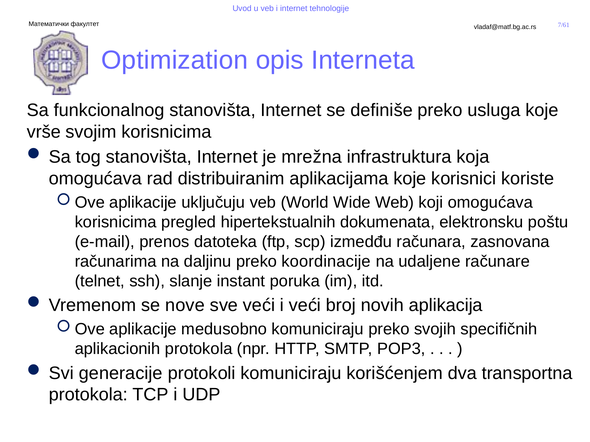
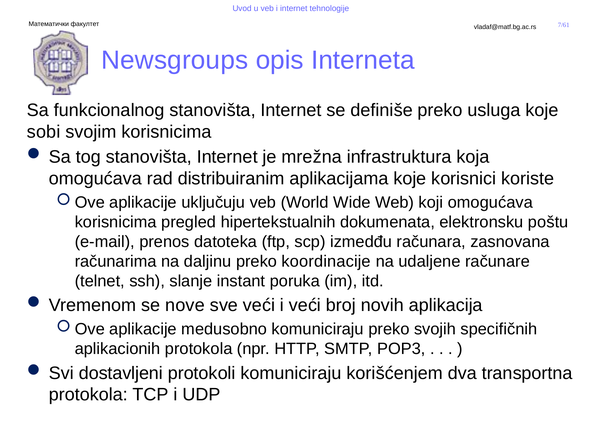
Optimization: Optimization -> Newsgroups
vrše: vrše -> sobi
generacije: generacije -> dostavljeni
